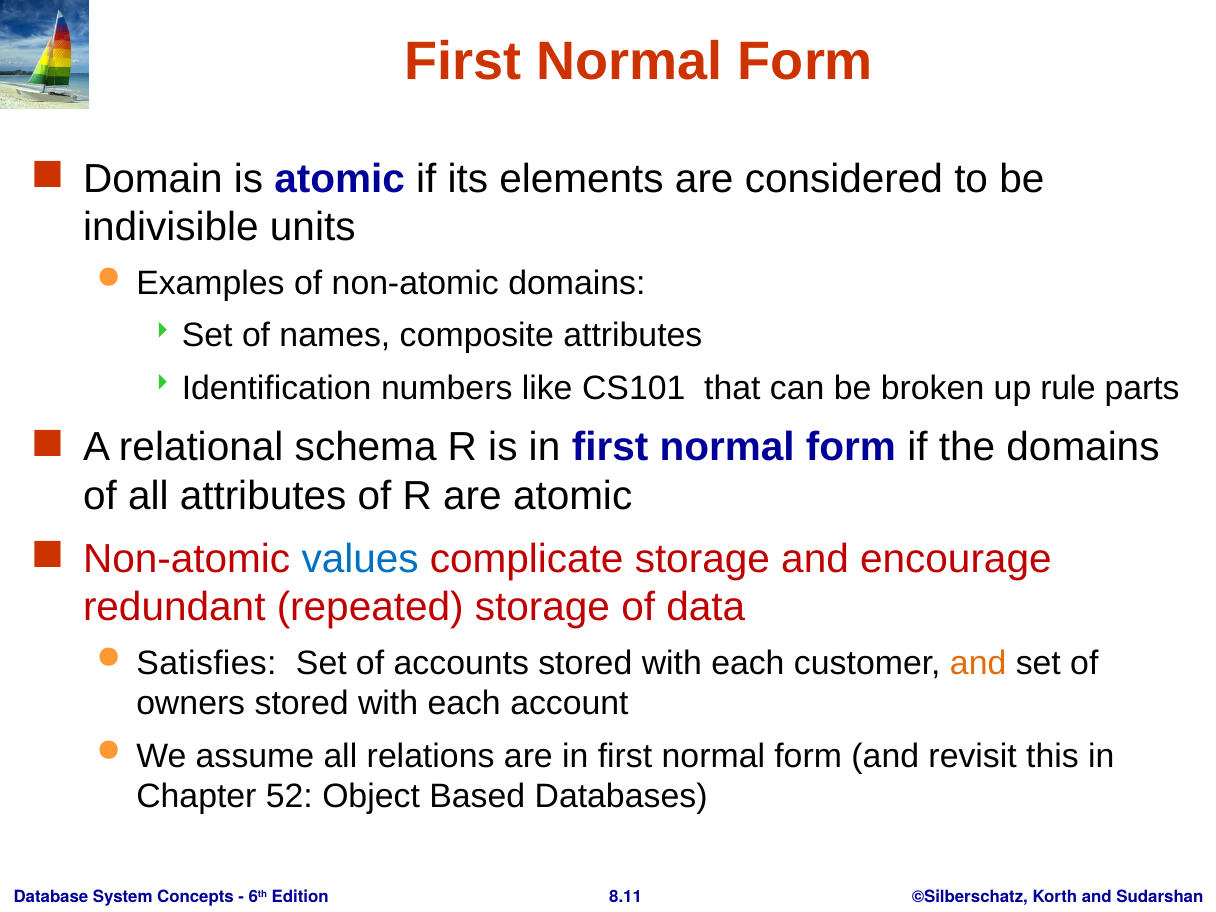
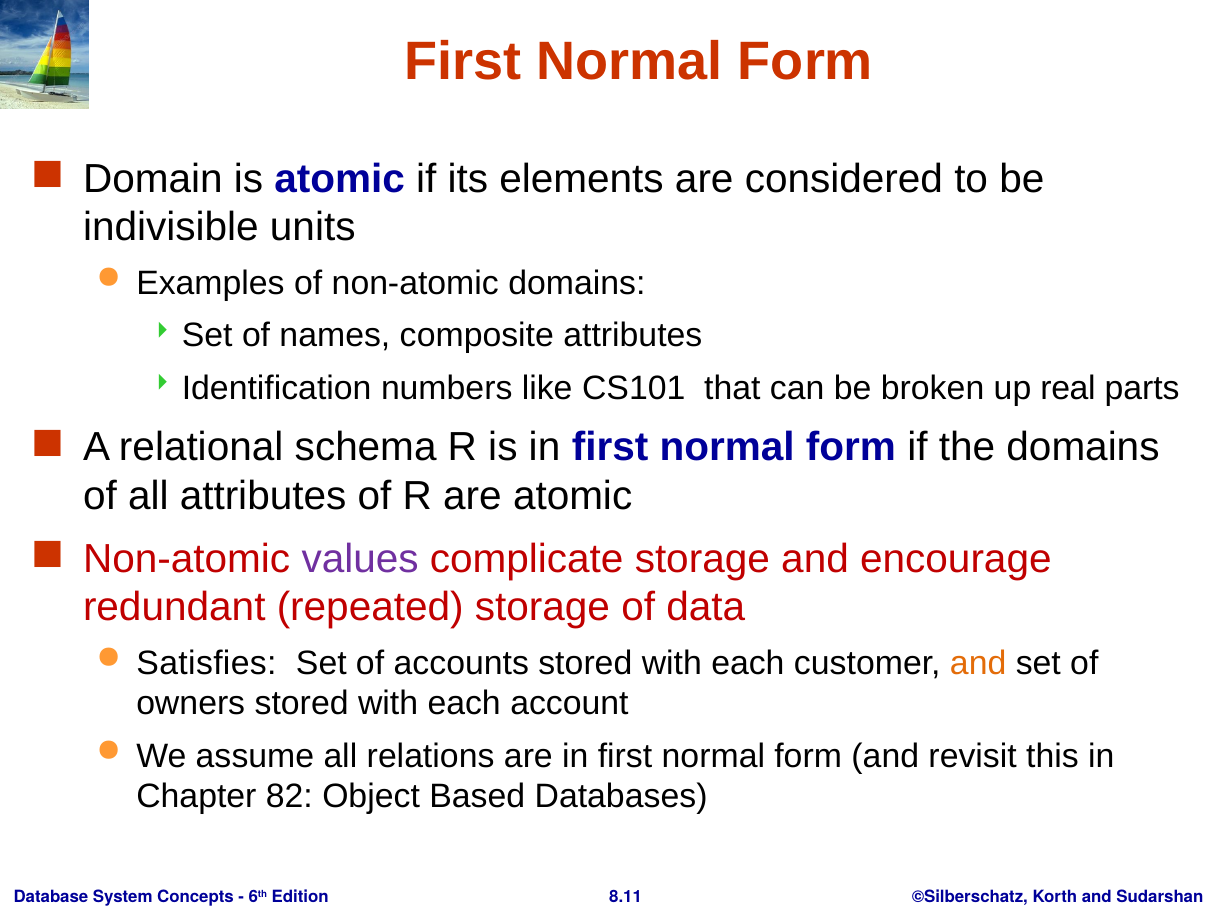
rule: rule -> real
values colour: blue -> purple
52: 52 -> 82
